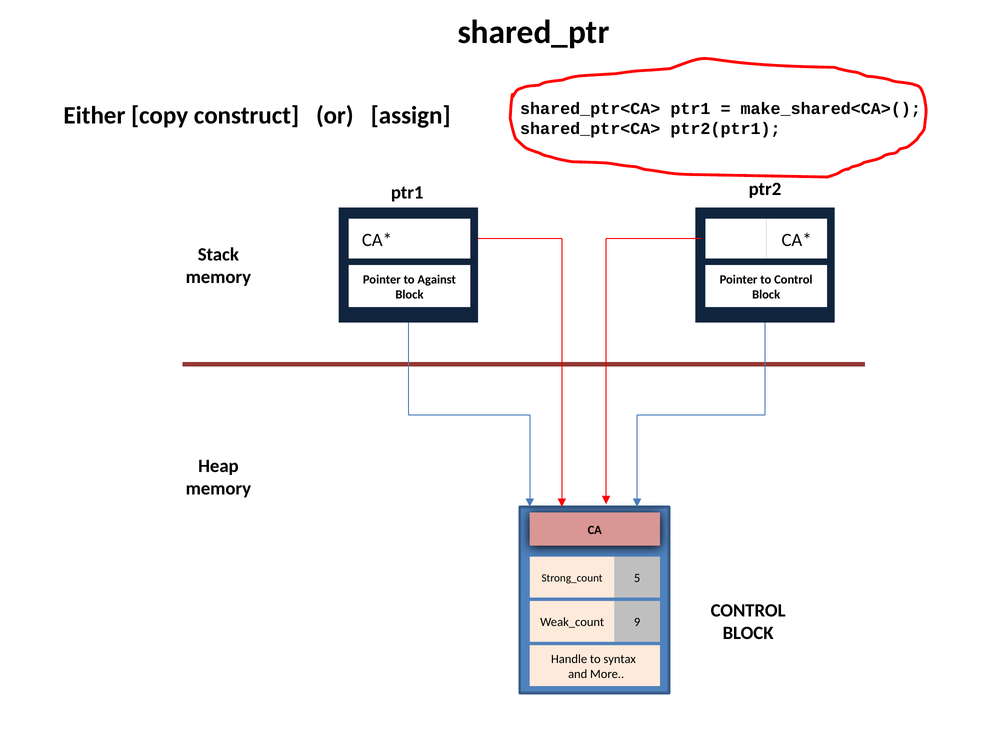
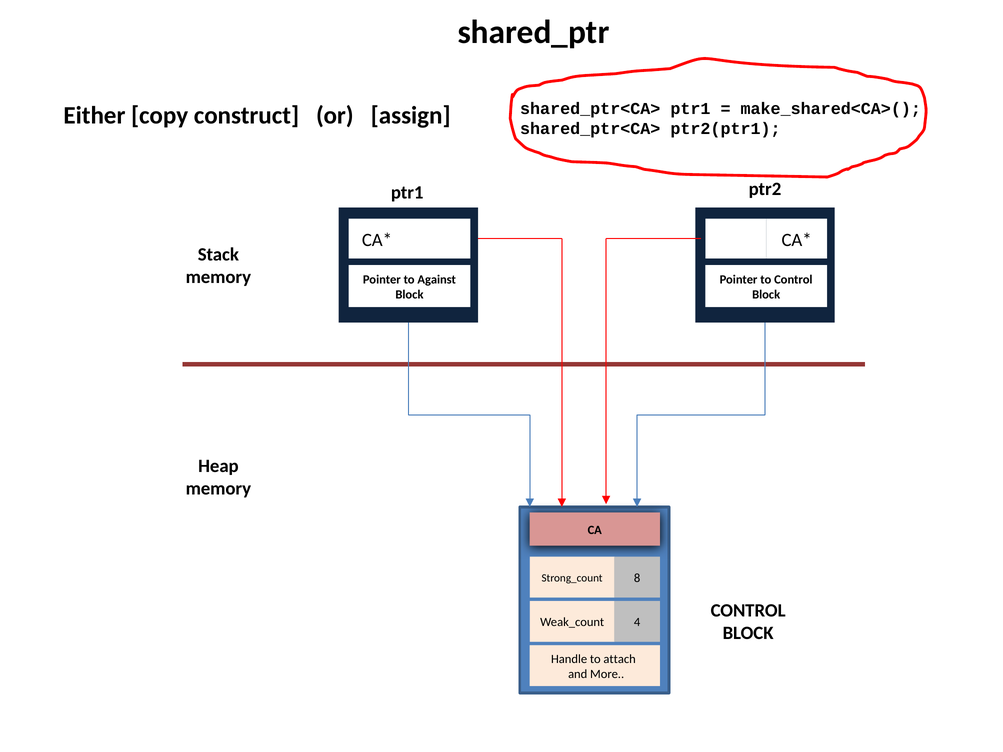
5: 5 -> 8
9: 9 -> 4
syntax: syntax -> attach
